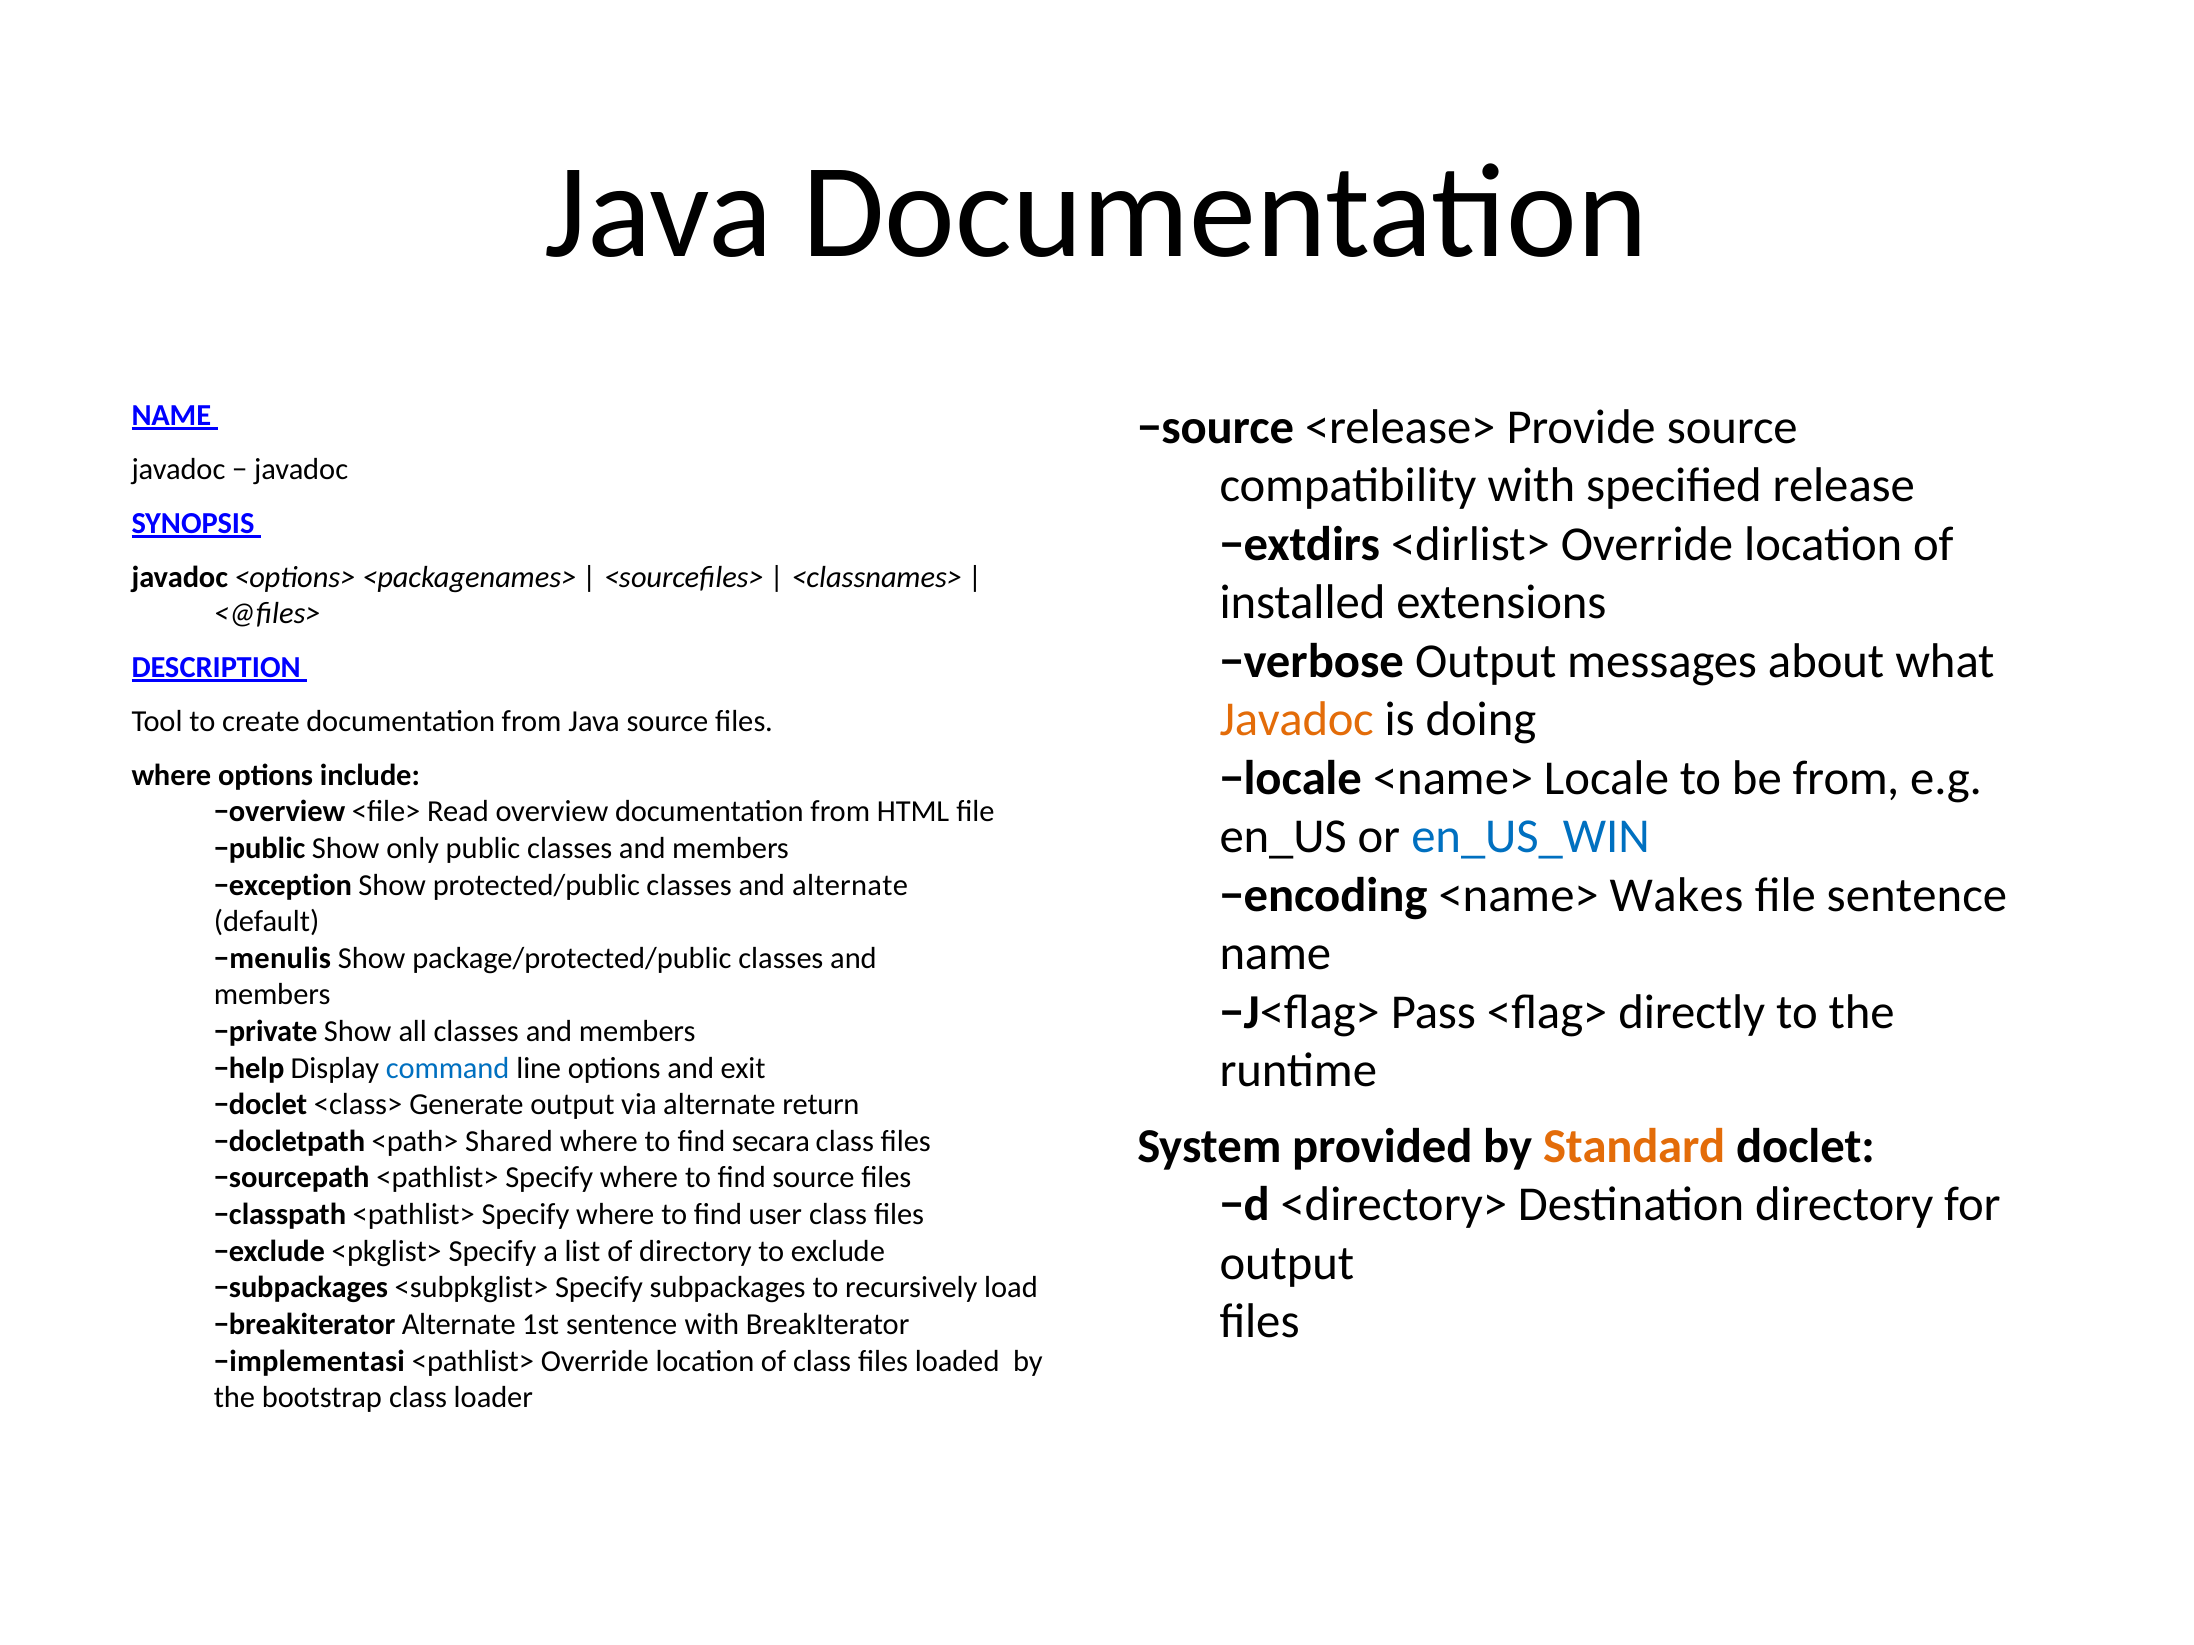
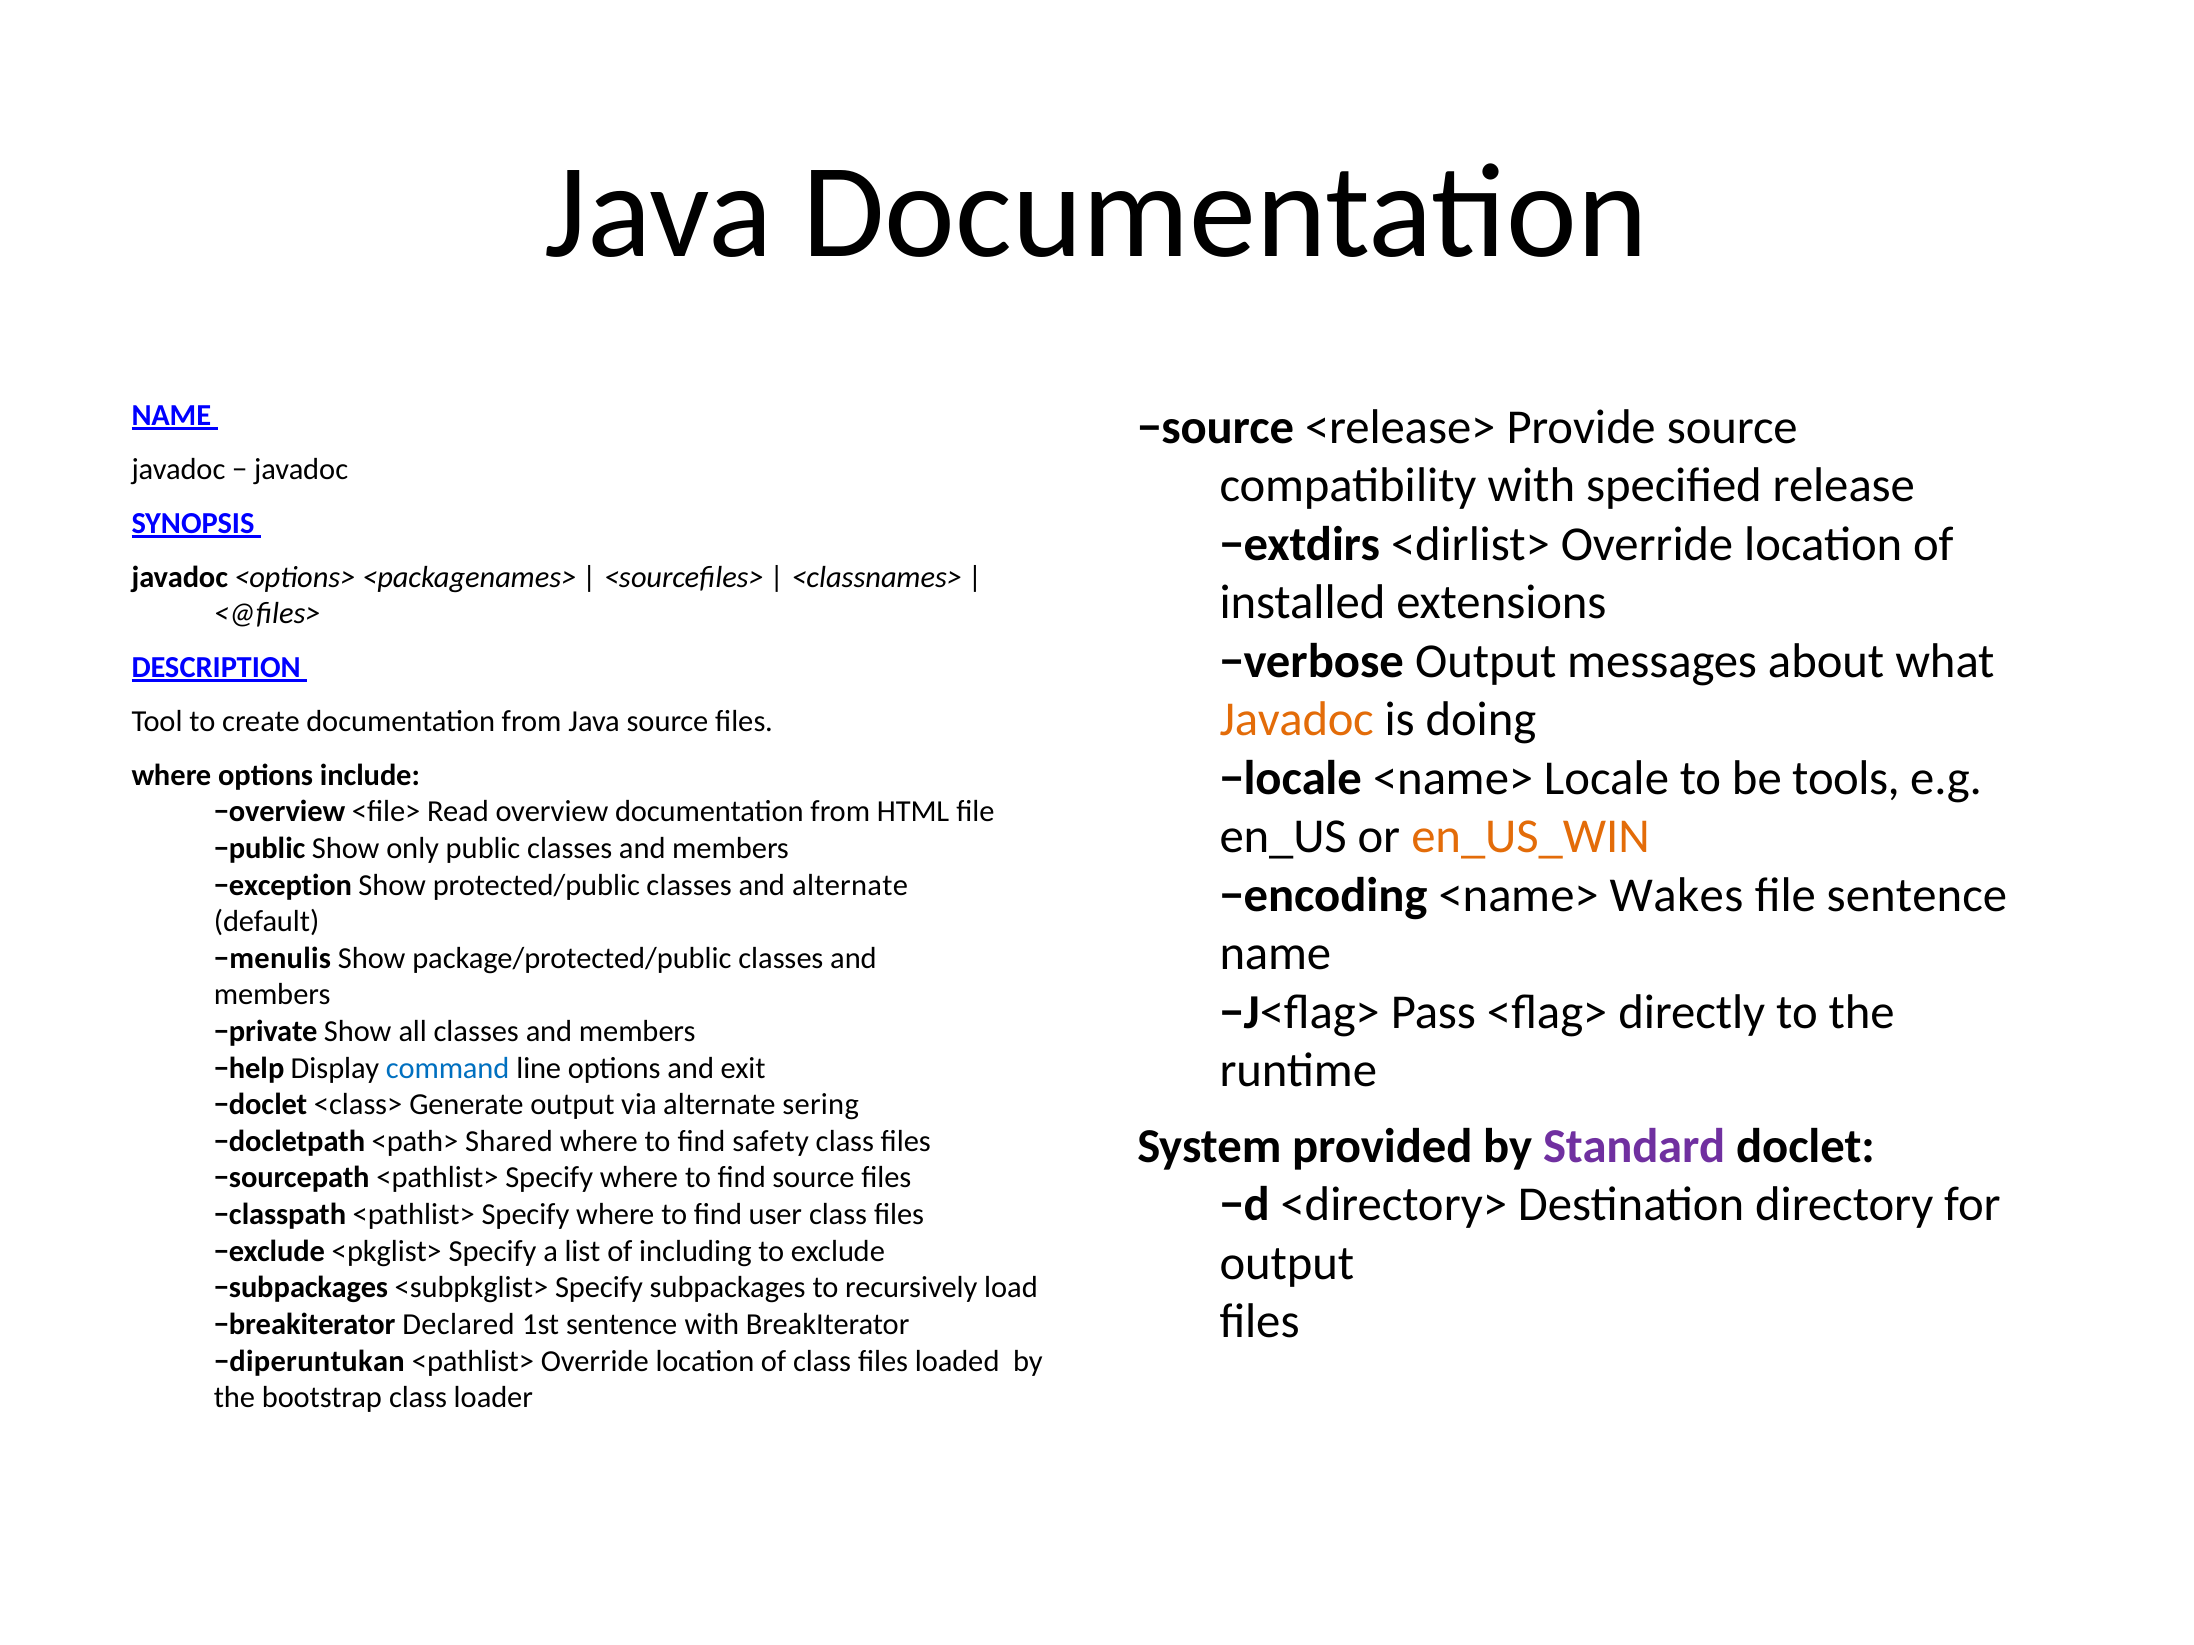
be from: from -> tools
en_US_WIN colour: blue -> orange
return: return -> sering
Standard colour: orange -> purple
secara: secara -> safety
of directory: directory -> including
−breakiterator Alternate: Alternate -> Declared
−implementasi: −implementasi -> −diperuntukan
